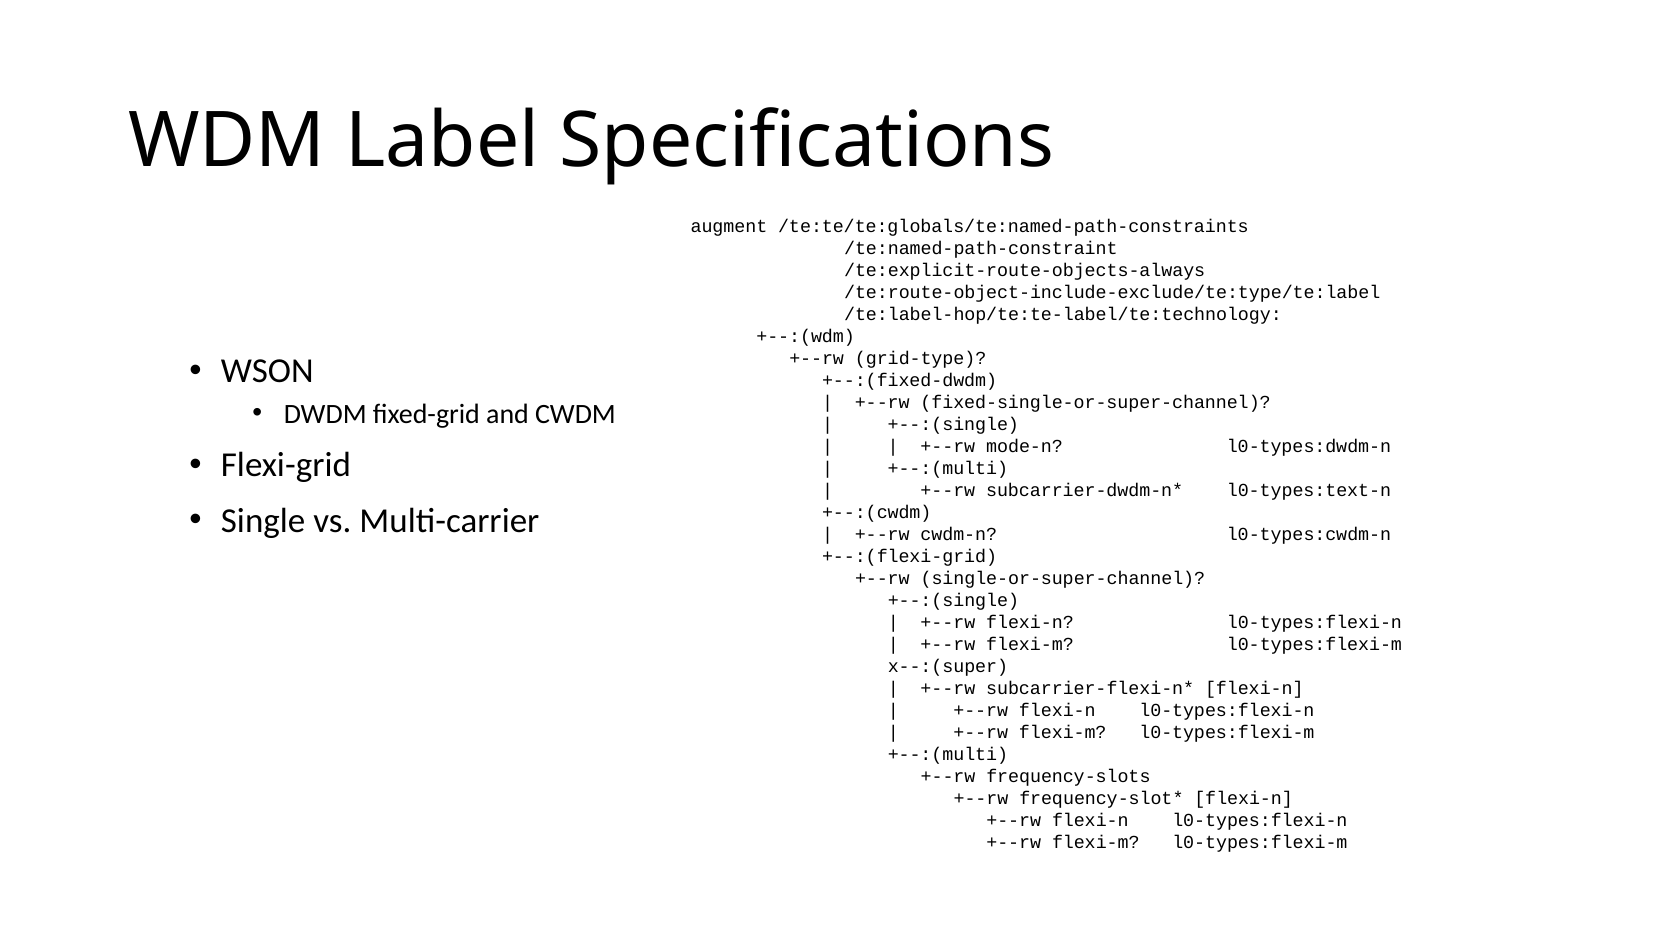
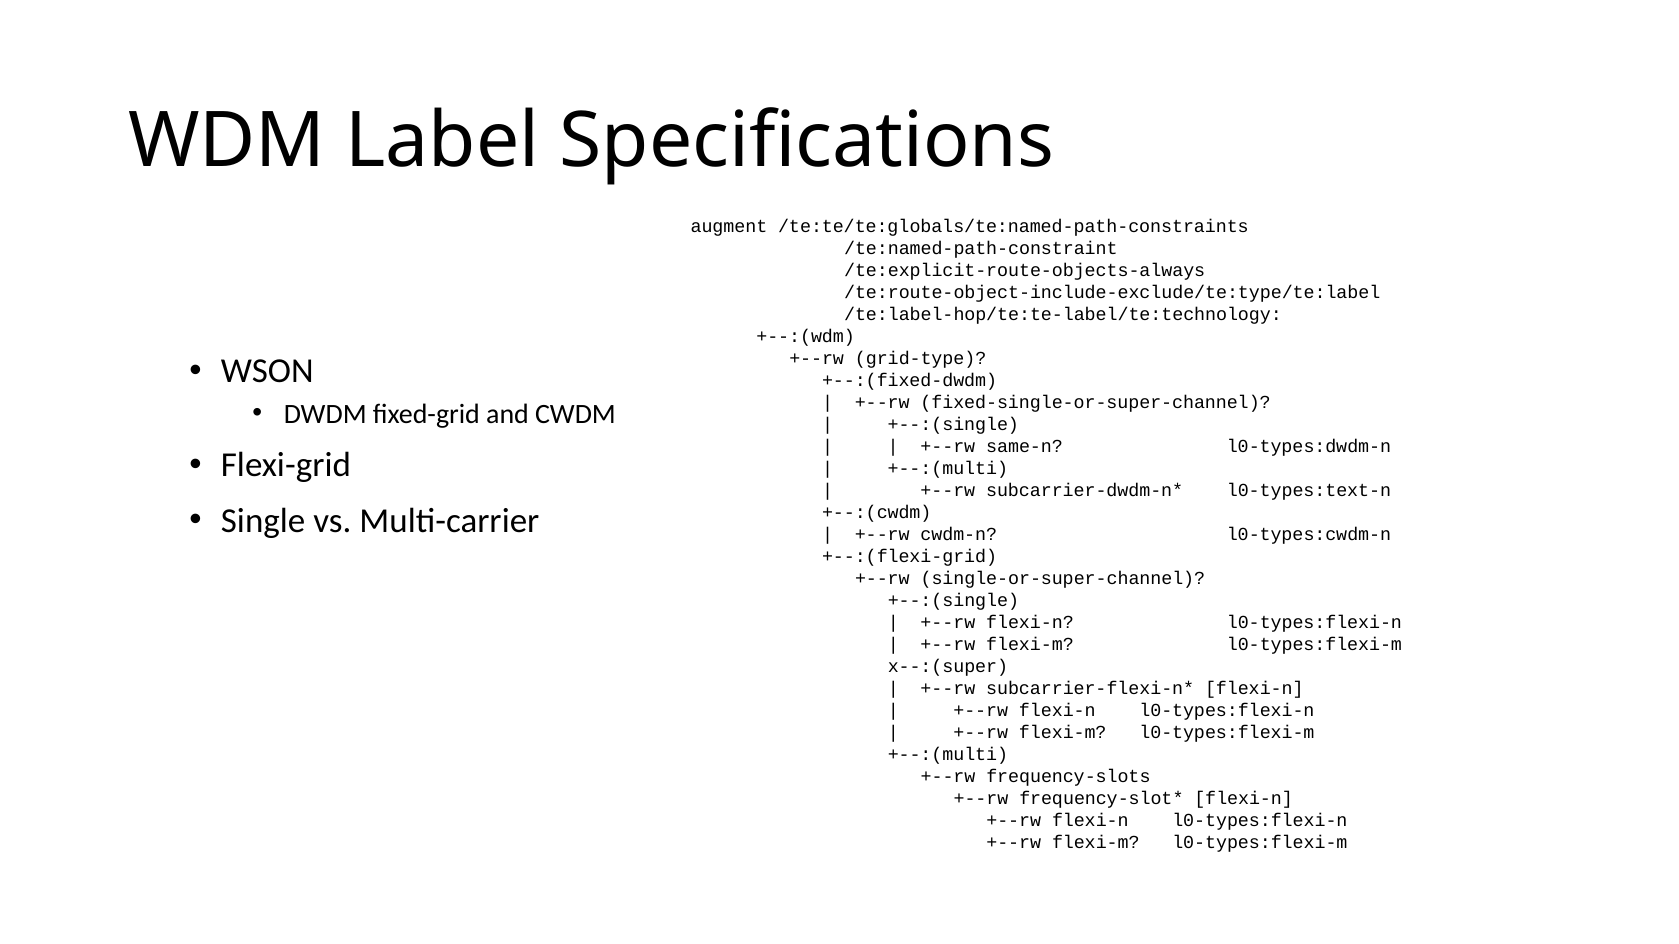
mode-n: mode-n -> same-n
